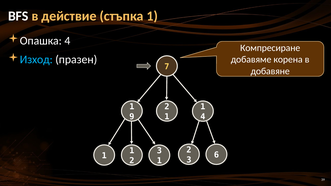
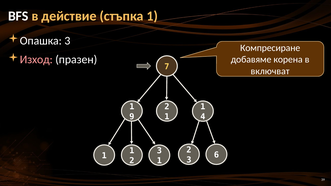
Опашка 4: 4 -> 3
Изход colour: light blue -> pink
добавяне: добавяне -> включват
